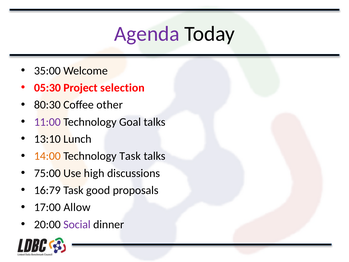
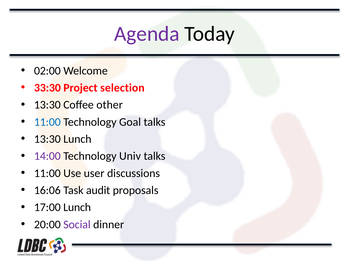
35:00: 35:00 -> 02:00
05:30: 05:30 -> 33:30
80:30 at (47, 105): 80:30 -> 13:30
11:00 at (47, 122) colour: purple -> blue
13:10 at (47, 139): 13:10 -> 13:30
14:00 colour: orange -> purple
Technology Task: Task -> Univ
75:00 at (47, 173): 75:00 -> 11:00
high: high -> user
16:79: 16:79 -> 16:06
good: good -> audit
17:00 Allow: Allow -> Lunch
